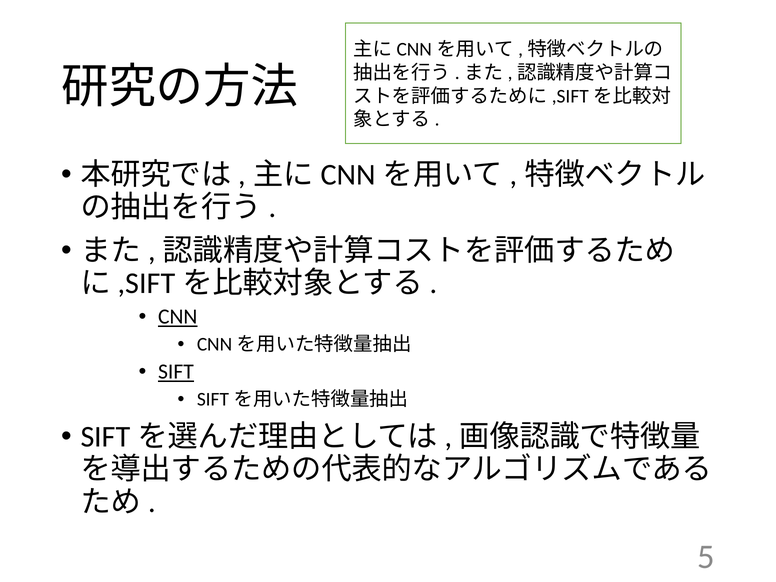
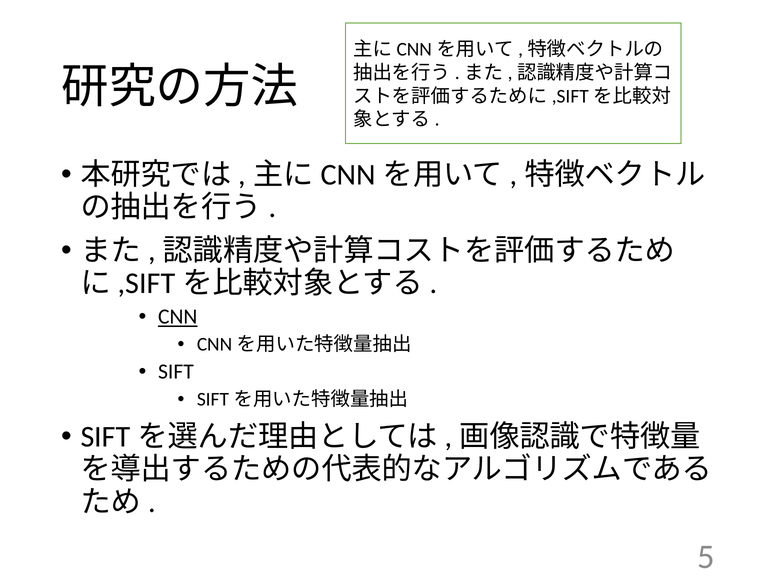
SIFT underline: present -> none
